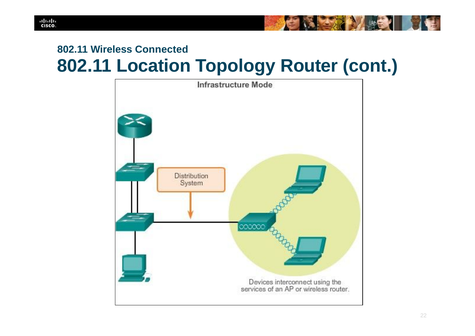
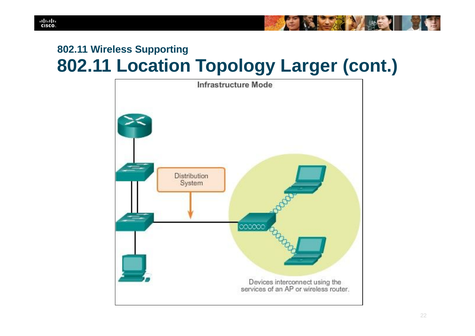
Connected: Connected -> Supporting
Router: Router -> Larger
